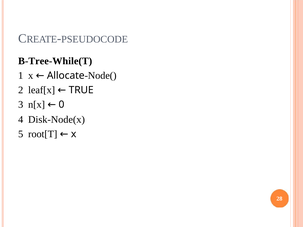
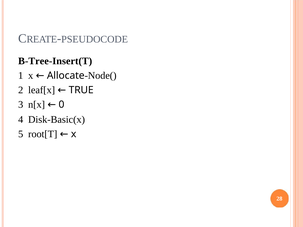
B-Tree-While(T: B-Tree-While(T -> B-Tree-Insert(T
Disk-Node(x: Disk-Node(x -> Disk-Basic(x
